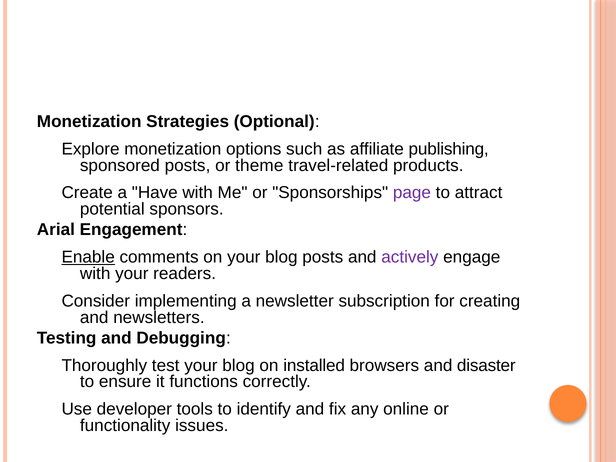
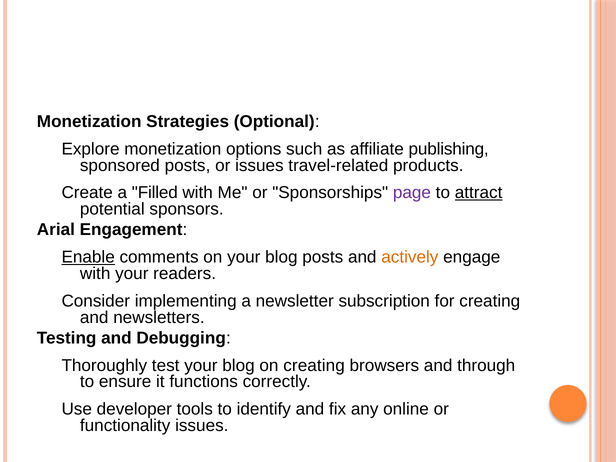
or theme: theme -> issues
Have: Have -> Filled
attract underline: none -> present
actively colour: purple -> orange
on installed: installed -> creating
disaster: disaster -> through
